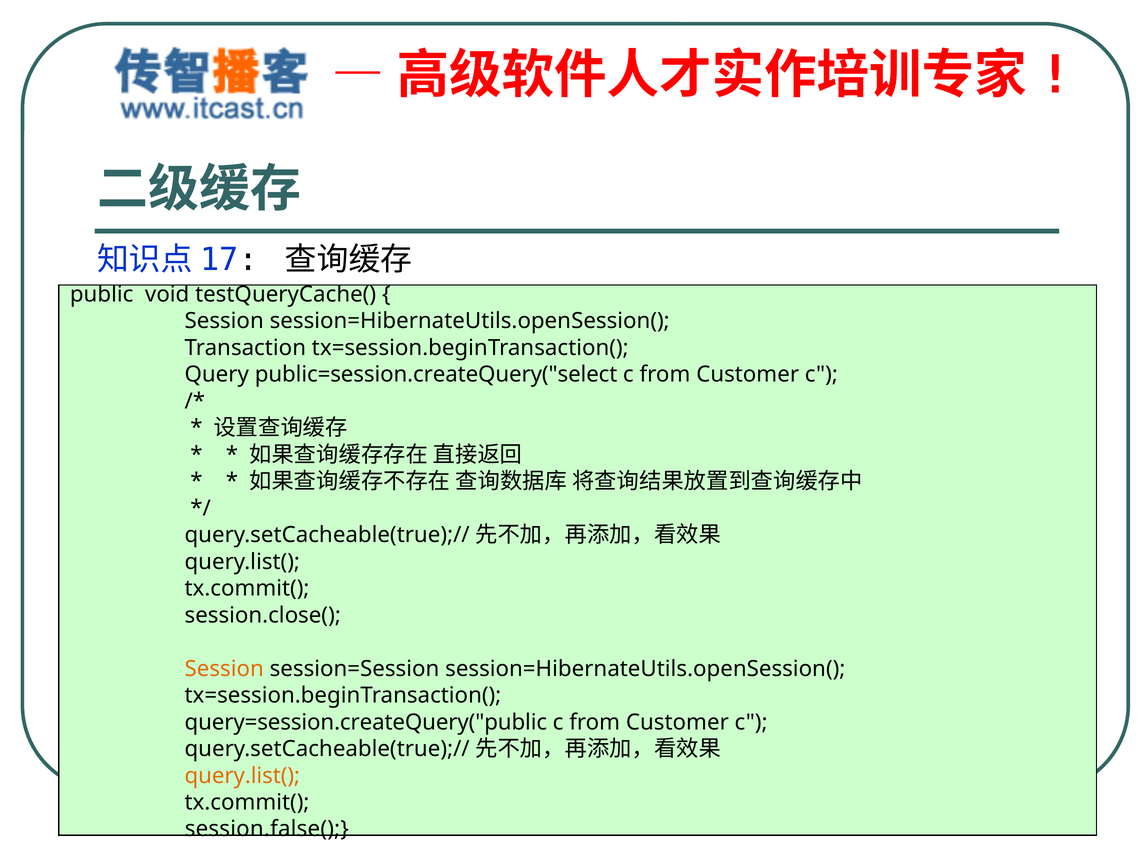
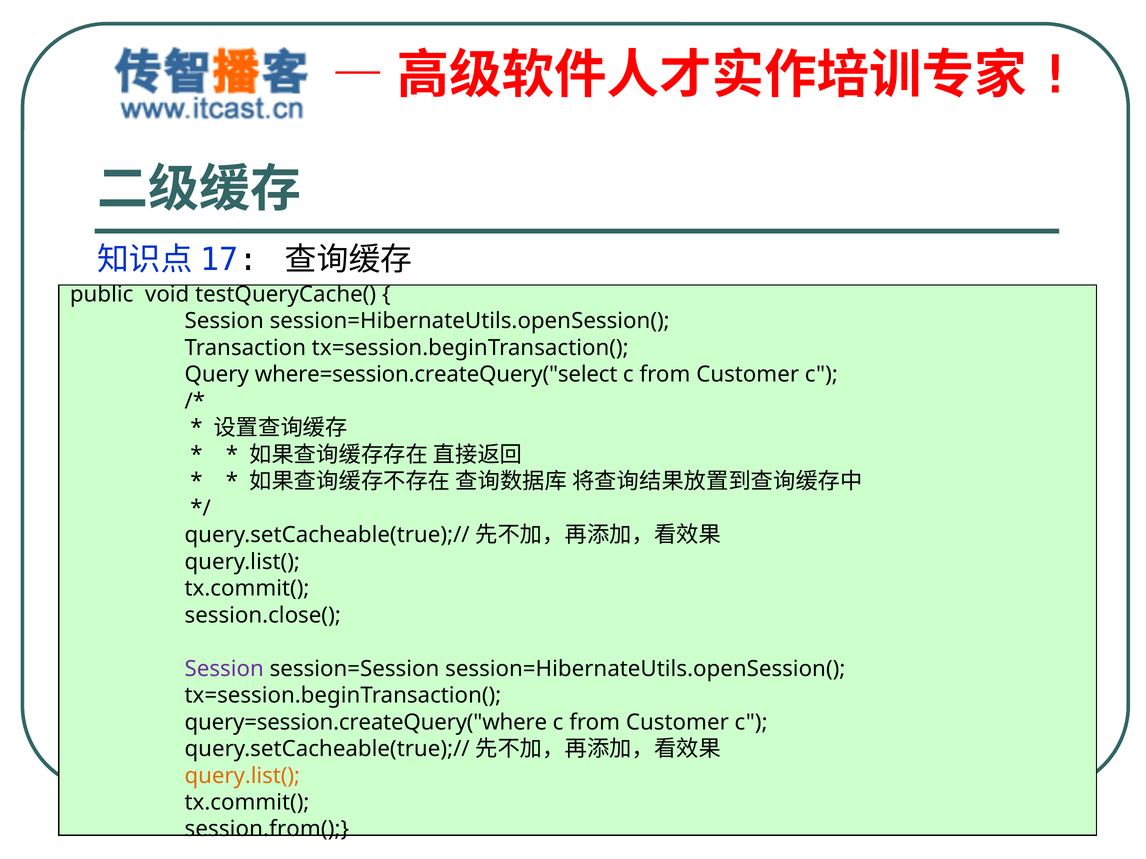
public=session.createQuery("select: public=session.createQuery("select -> where=session.createQuery("select
Session at (224, 669) colour: orange -> purple
query=session.createQuery("public: query=session.createQuery("public -> query=session.createQuery("where
session.false(: session.false( -> session.from(
